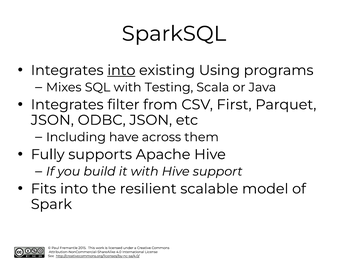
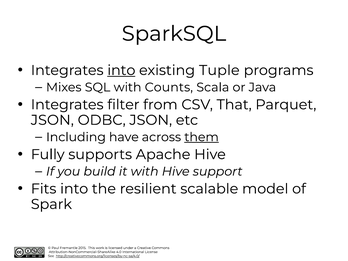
Using: Using -> Tuple
Testing: Testing -> Counts
First: First -> That
them underline: none -> present
